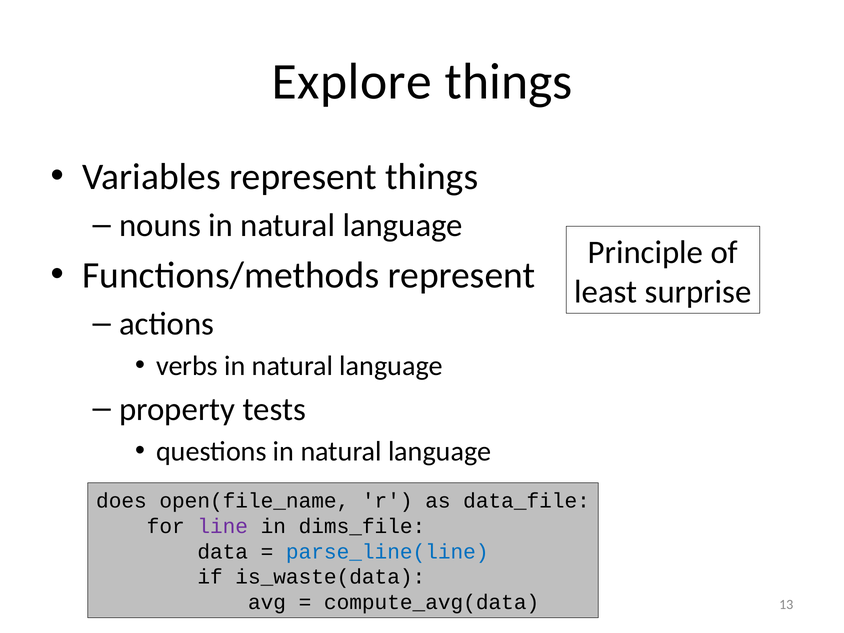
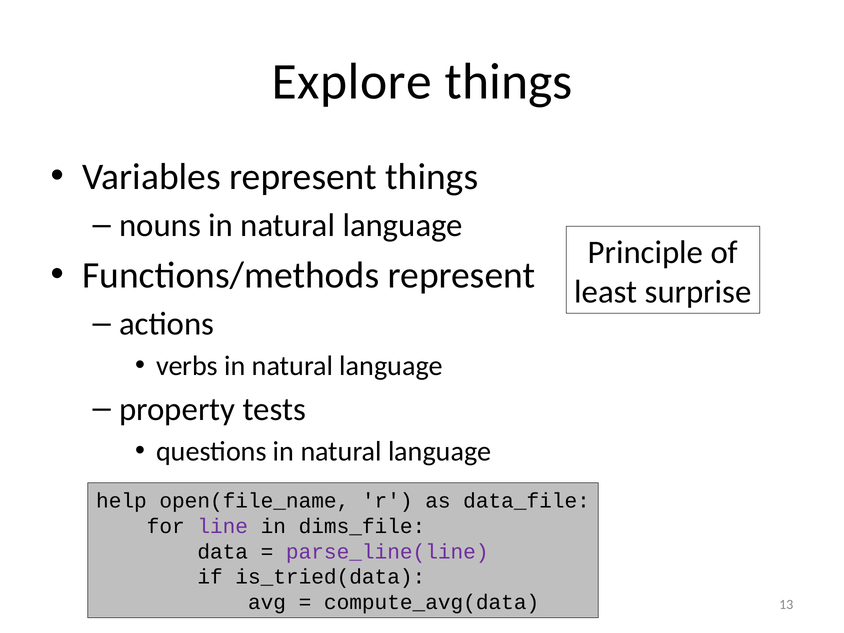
does: does -> help
parse_line(line colour: blue -> purple
is_waste(data: is_waste(data -> is_tried(data
